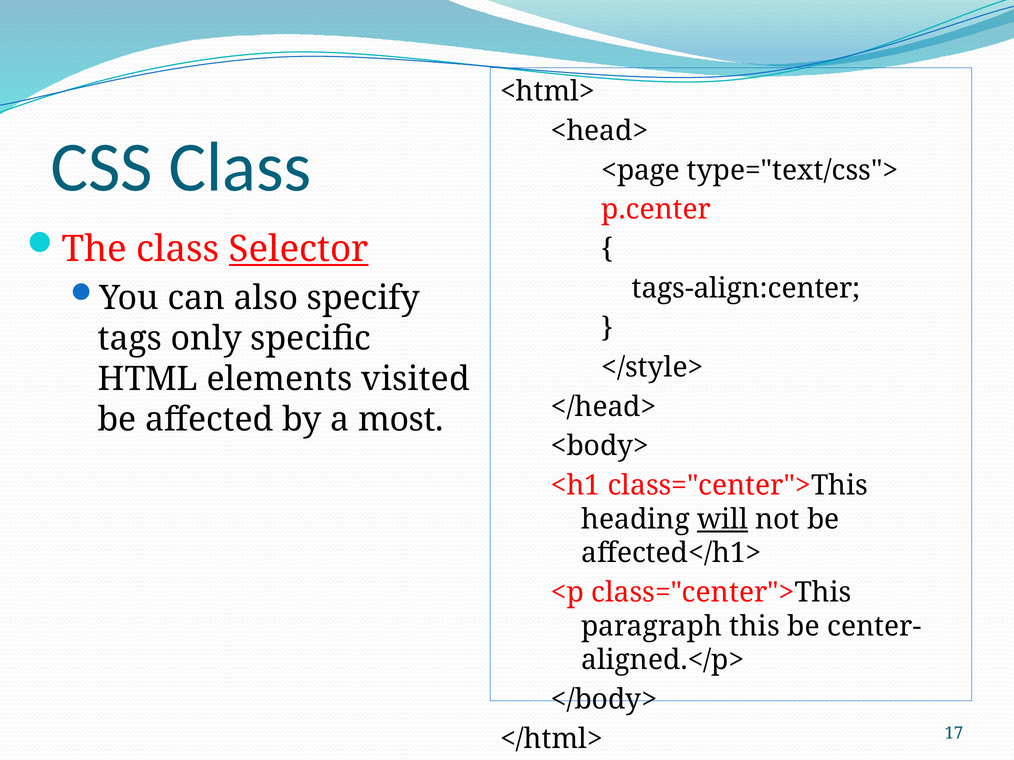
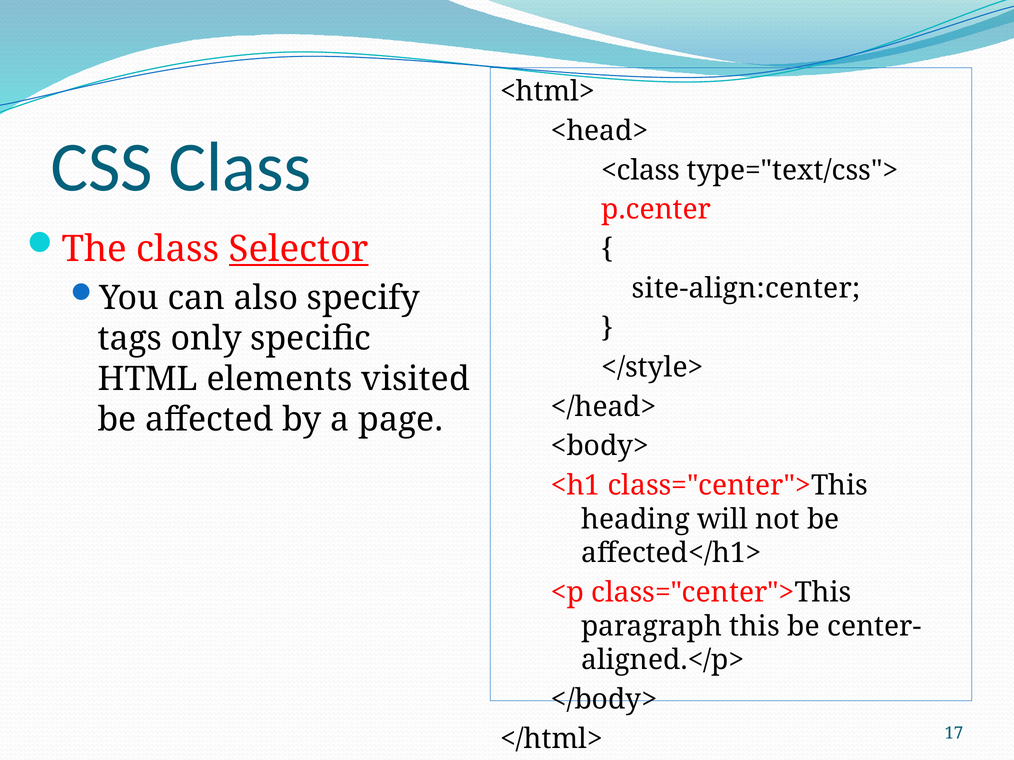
<page: <page -> <class
tags-align:center: tags-align:center -> site-align:center
most: most -> page
will underline: present -> none
